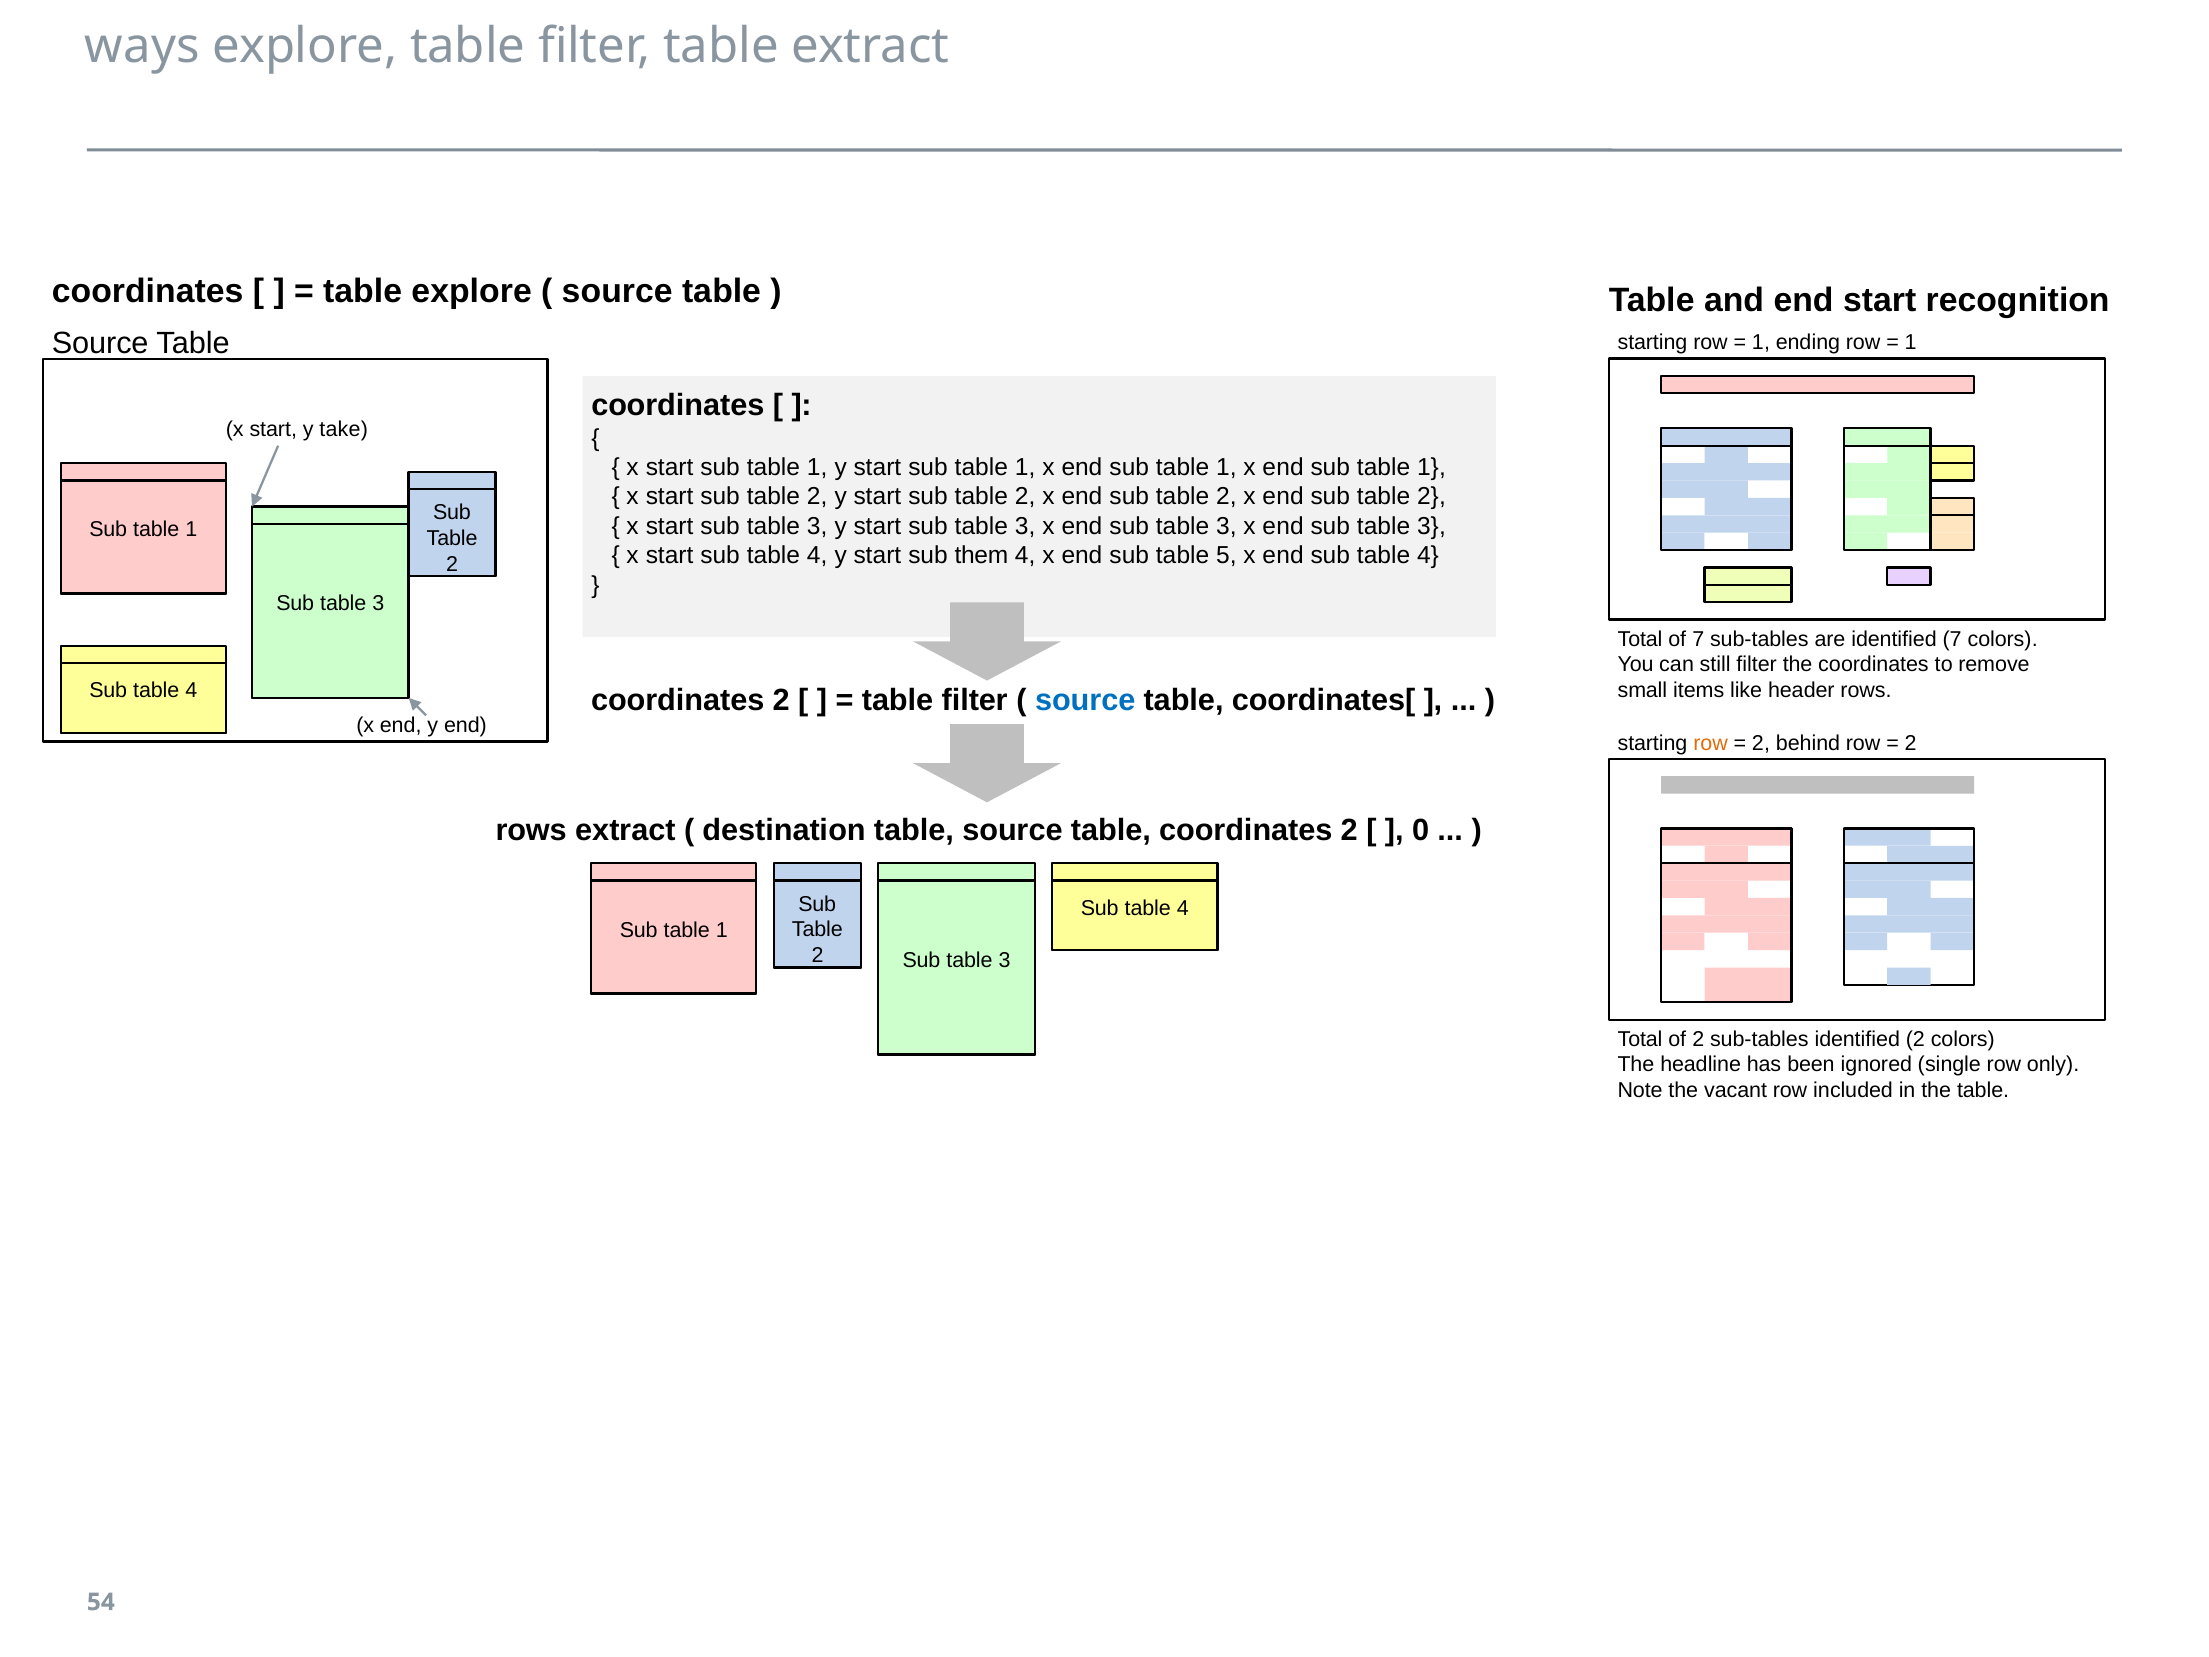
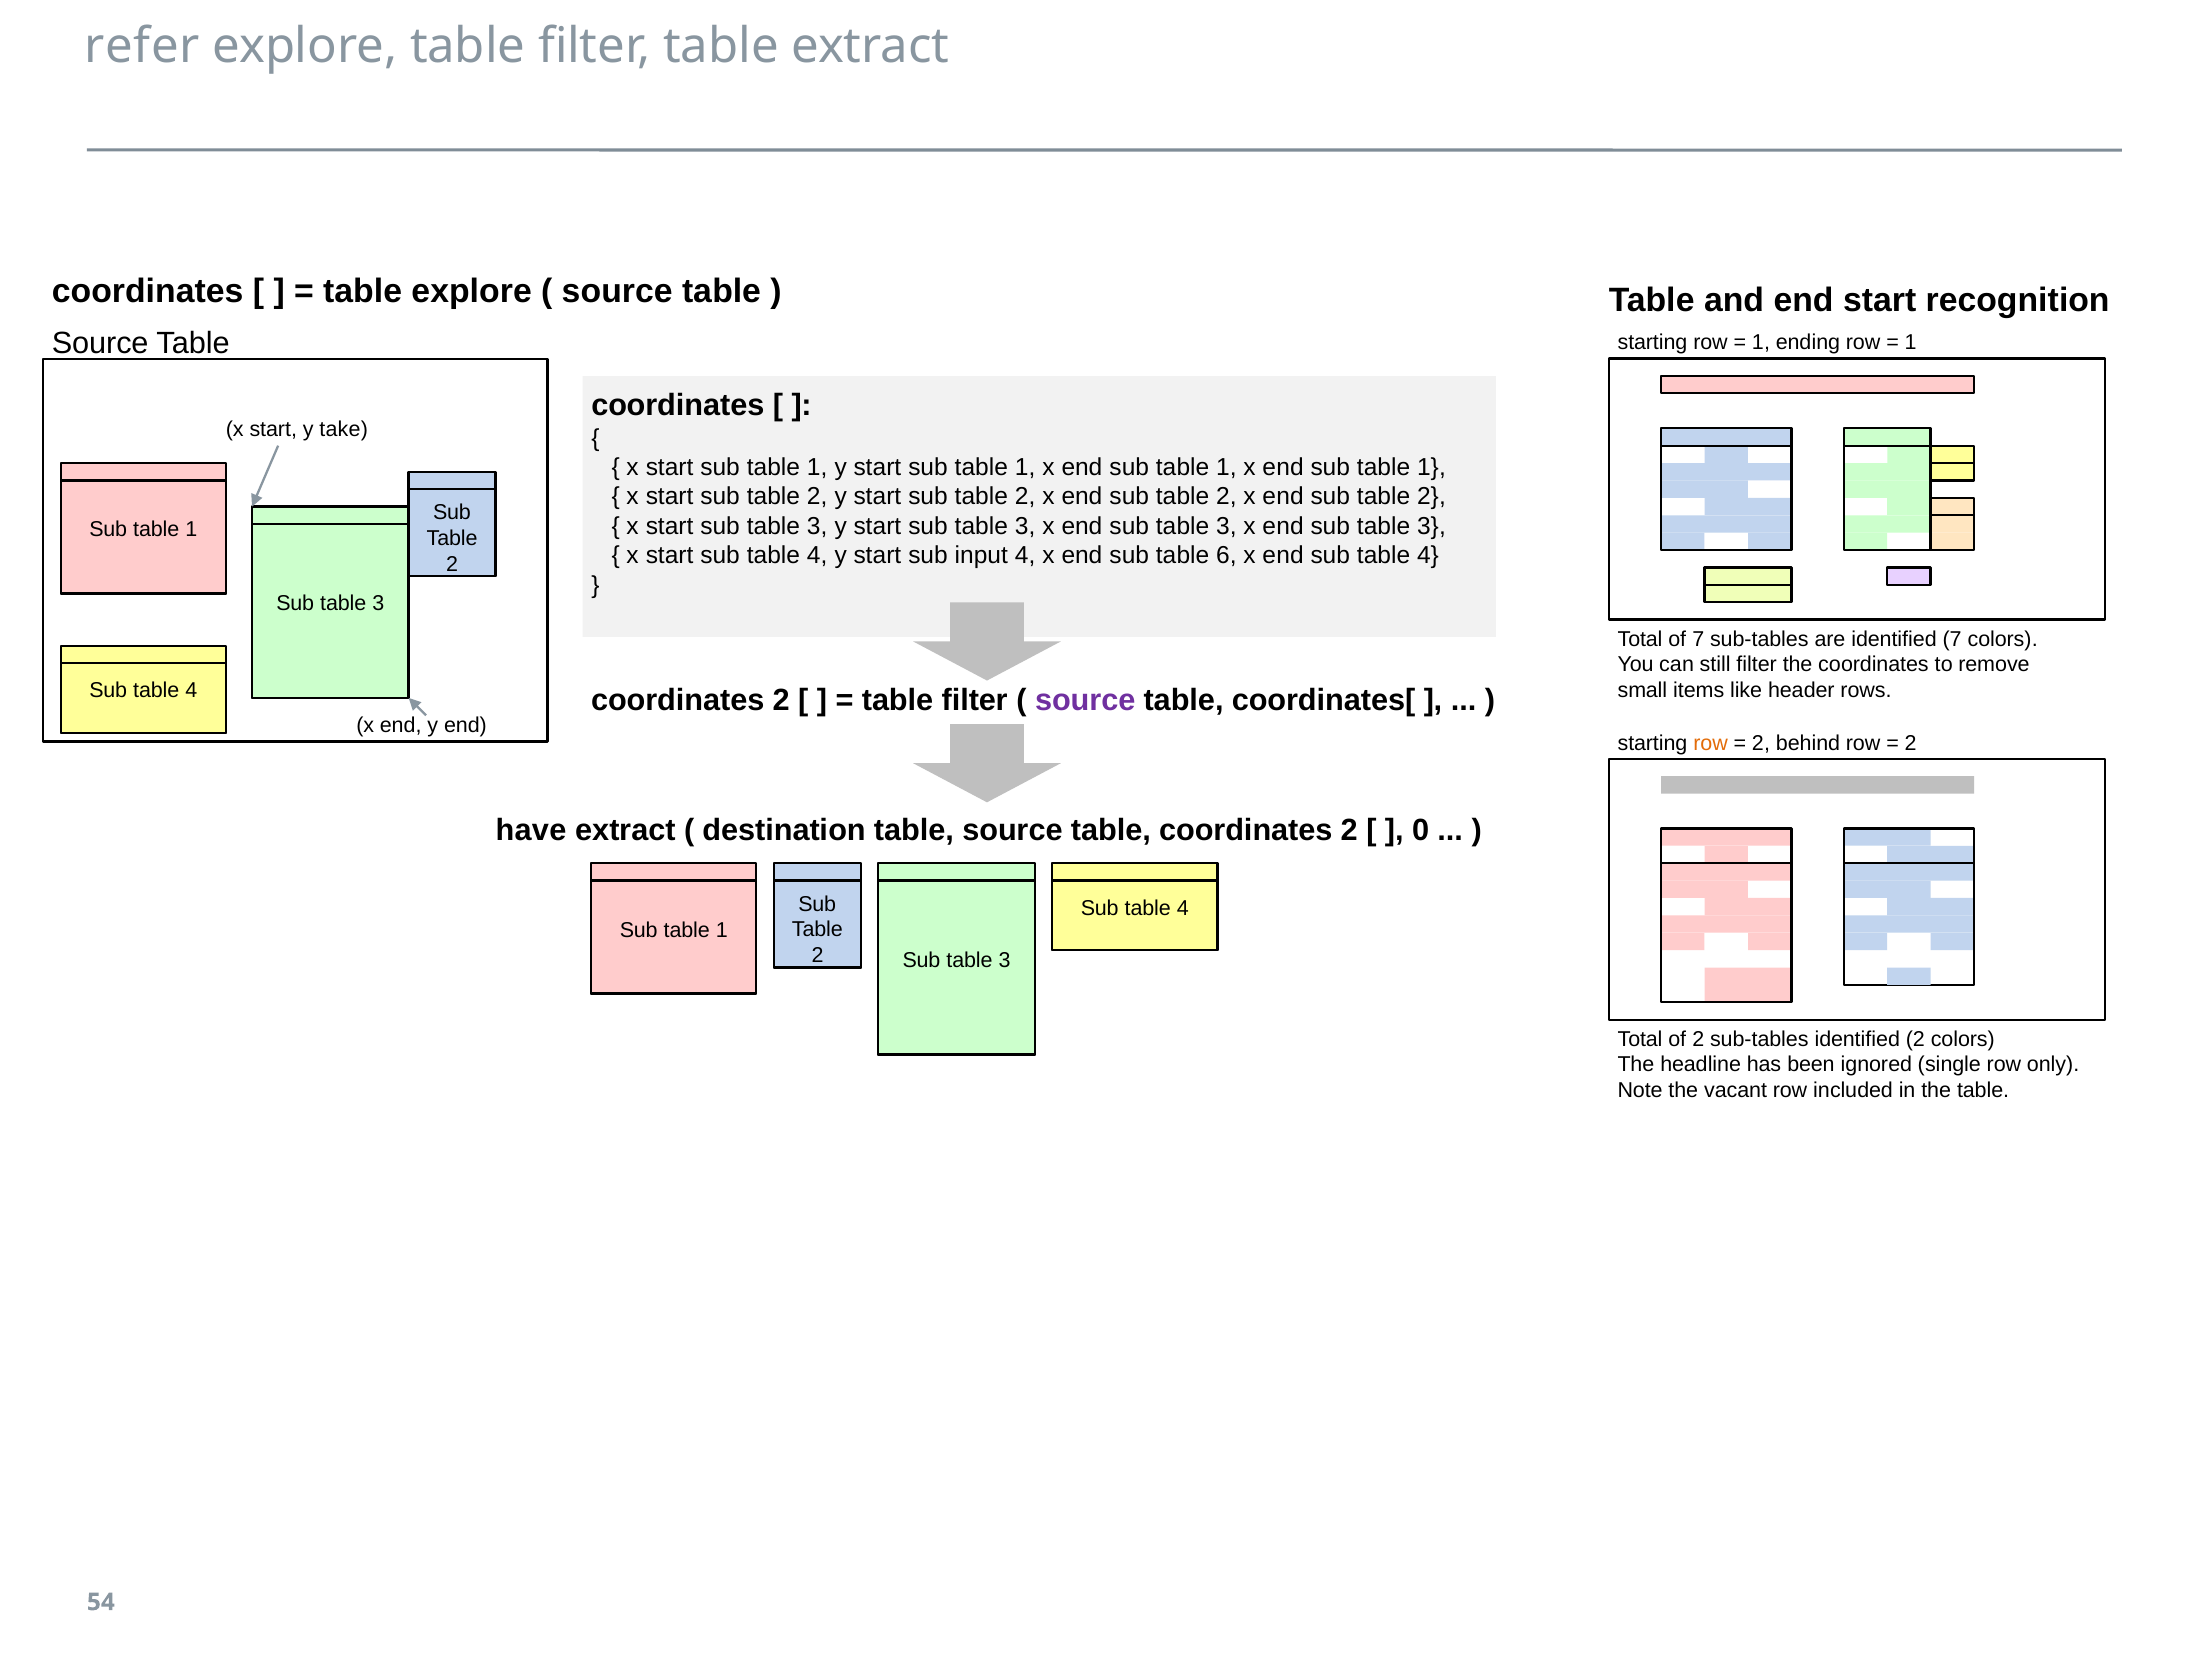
ways: ways -> refer
them: them -> input
5: 5 -> 6
source at (1085, 700) colour: blue -> purple
rows at (531, 830): rows -> have
